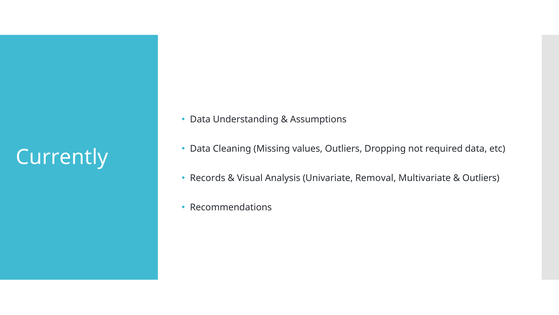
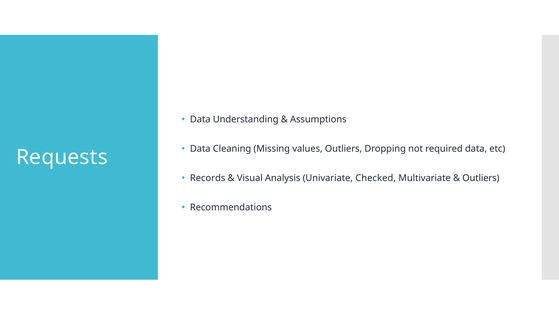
Currently: Currently -> Requests
Removal: Removal -> Checked
